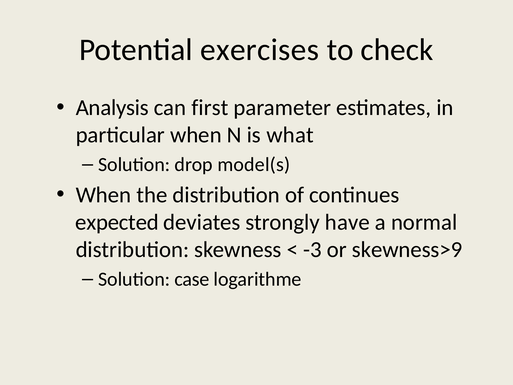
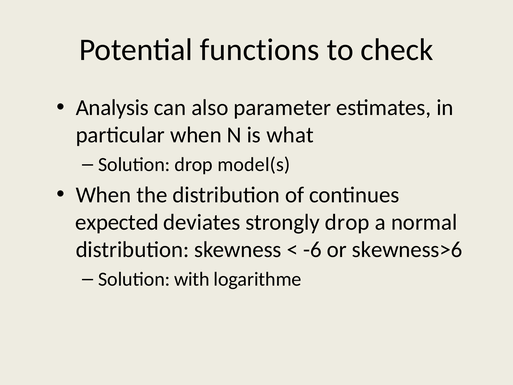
exercises: exercises -> functions
first: first -> also
strongly have: have -> drop
-3: -3 -> -6
skewness>9: skewness>9 -> skewness>6
case: case -> with
